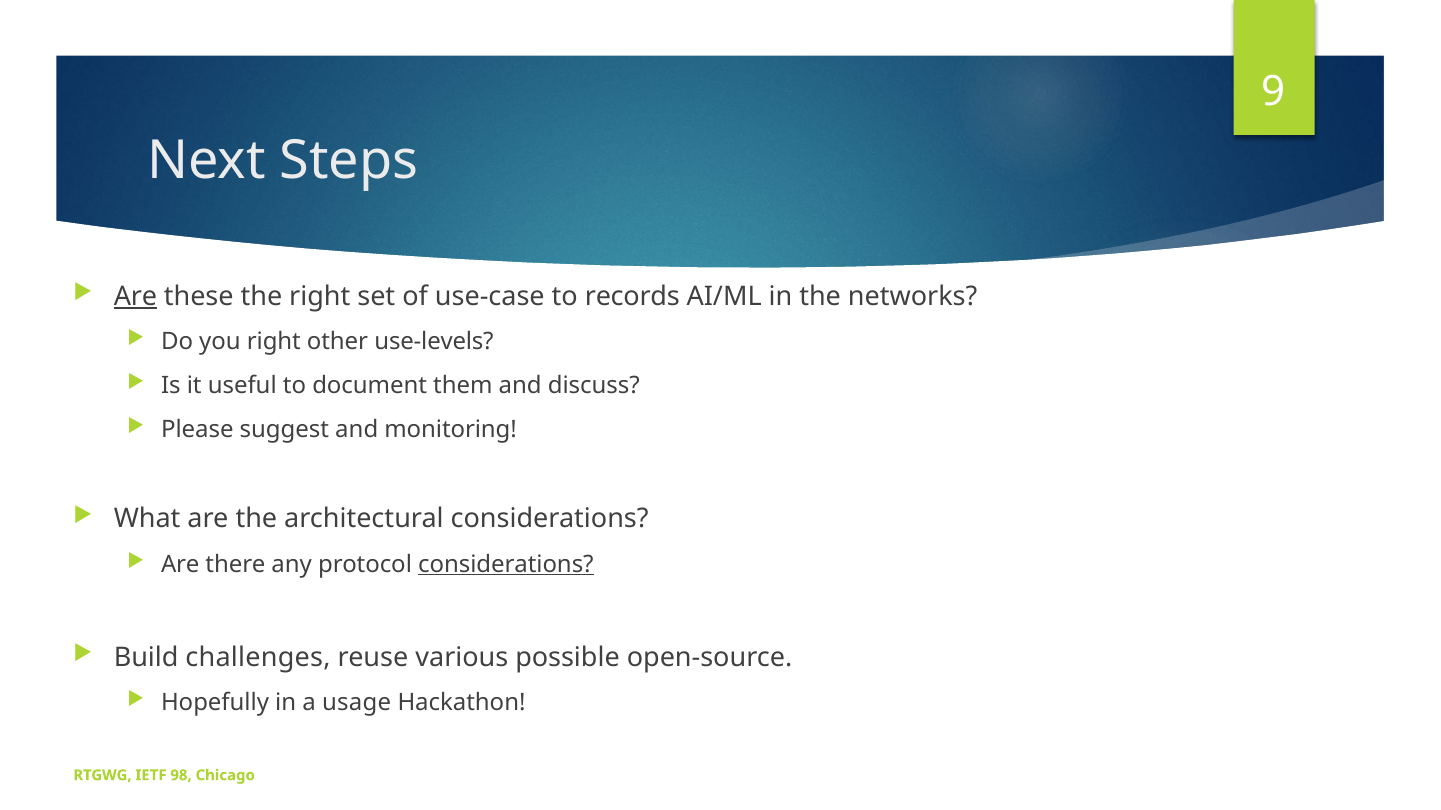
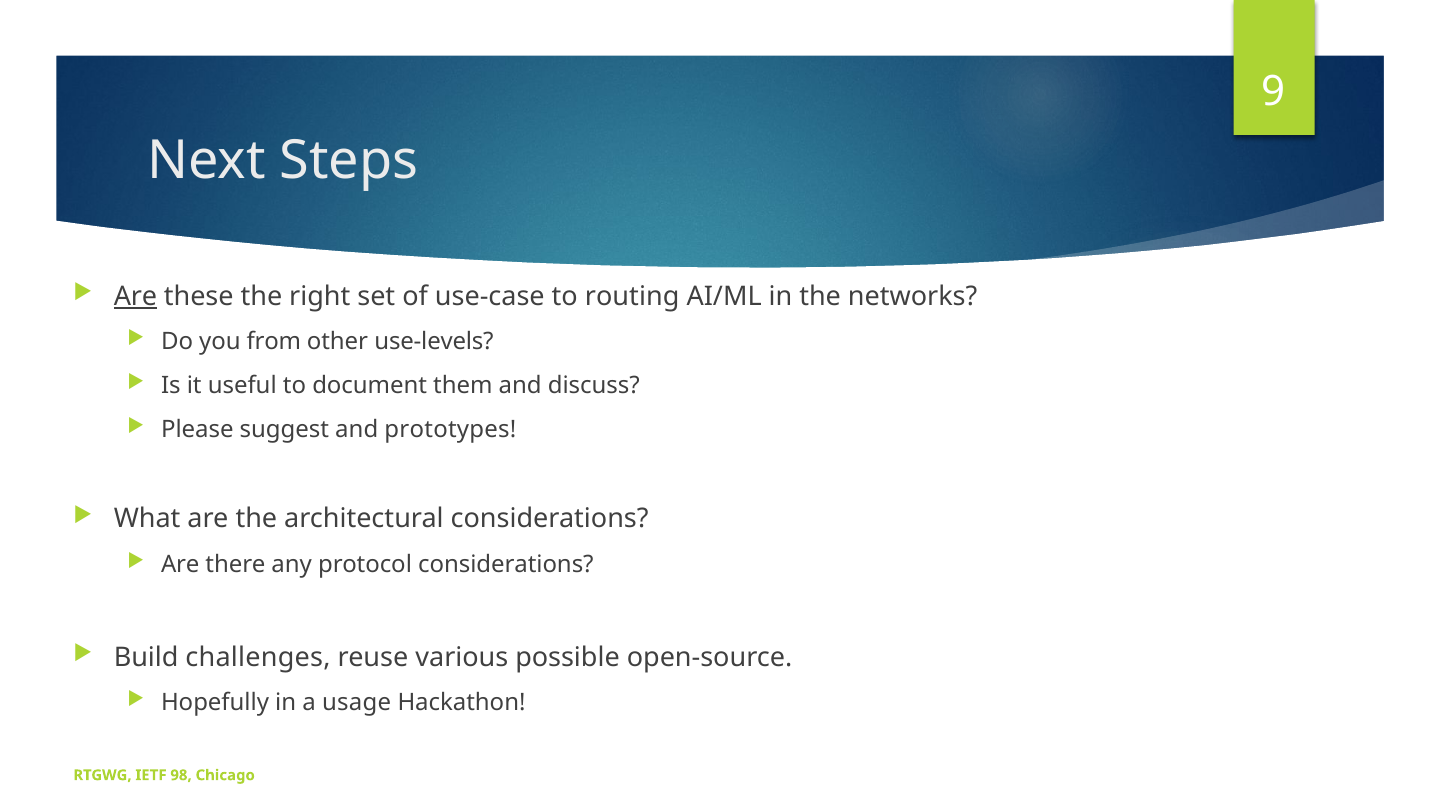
records: records -> routing
you right: right -> from
monitoring: monitoring -> prototypes
considerations at (506, 565) underline: present -> none
